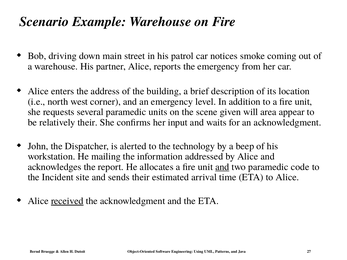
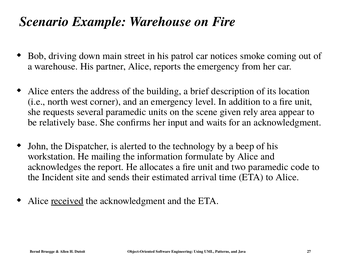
will: will -> rely
relatively their: their -> base
addressed: addressed -> formulate
and at (222, 167) underline: present -> none
